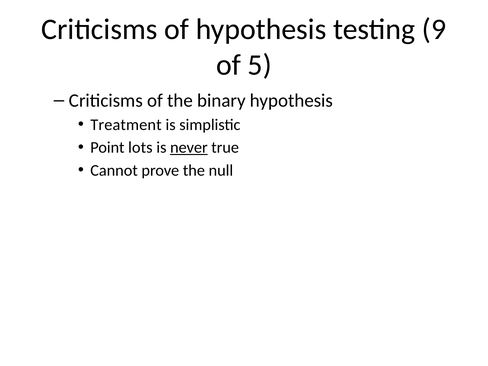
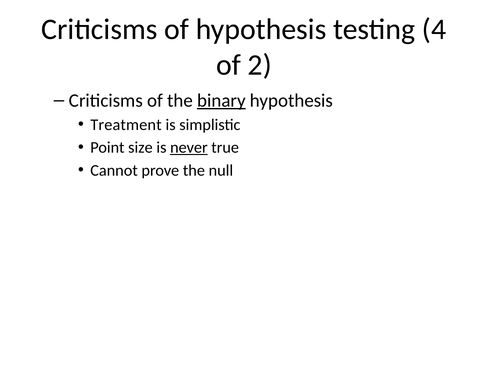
9: 9 -> 4
5: 5 -> 2
binary underline: none -> present
lots: lots -> size
